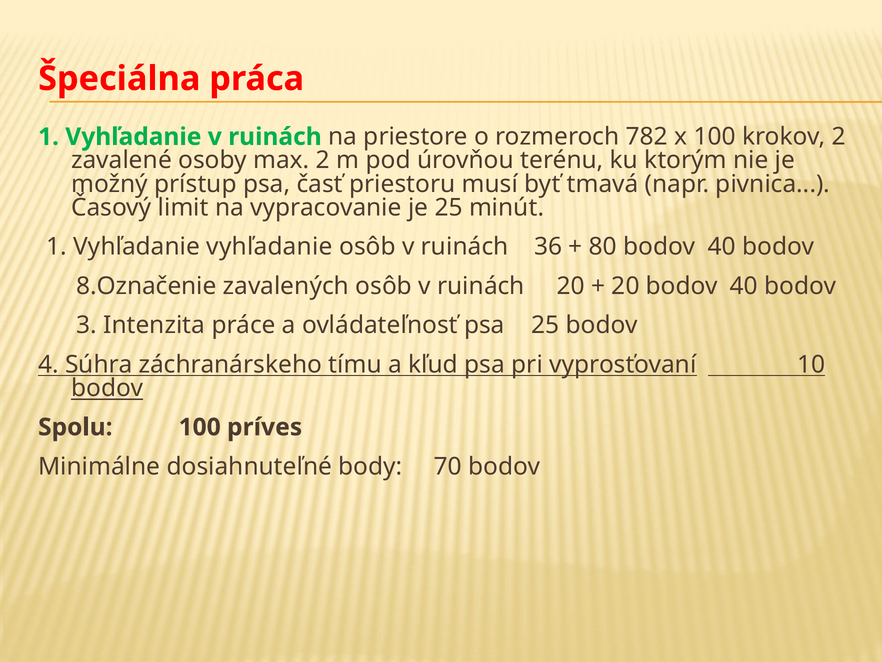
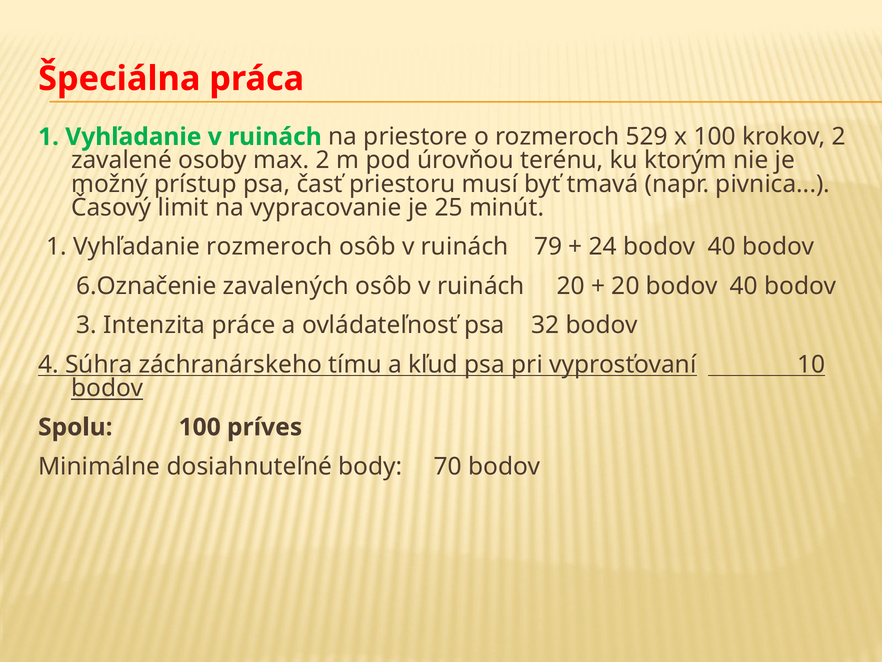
782: 782 -> 529
Vyhľadanie vyhľadanie: vyhľadanie -> rozmeroch
36: 36 -> 79
80: 80 -> 24
8.Označenie: 8.Označenie -> 6.Označenie
psa 25: 25 -> 32
